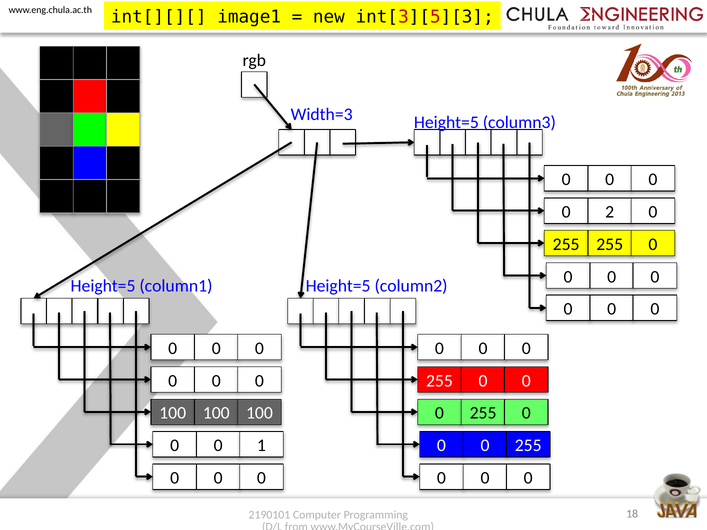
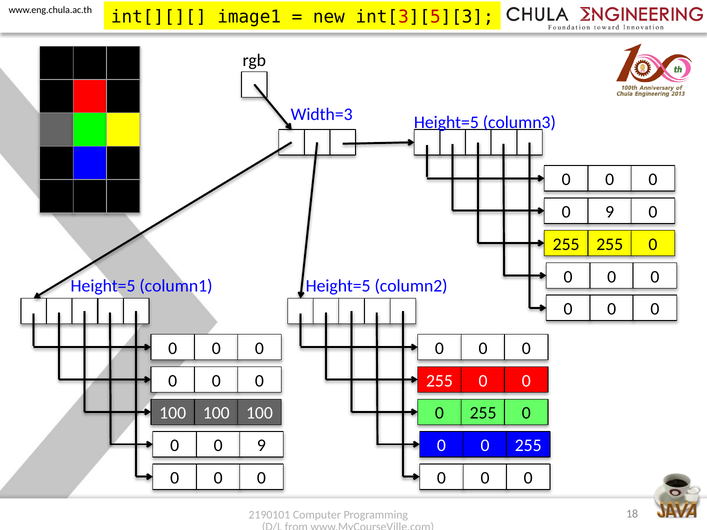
2 at (610, 212): 2 -> 9
1 at (261, 446): 1 -> 9
